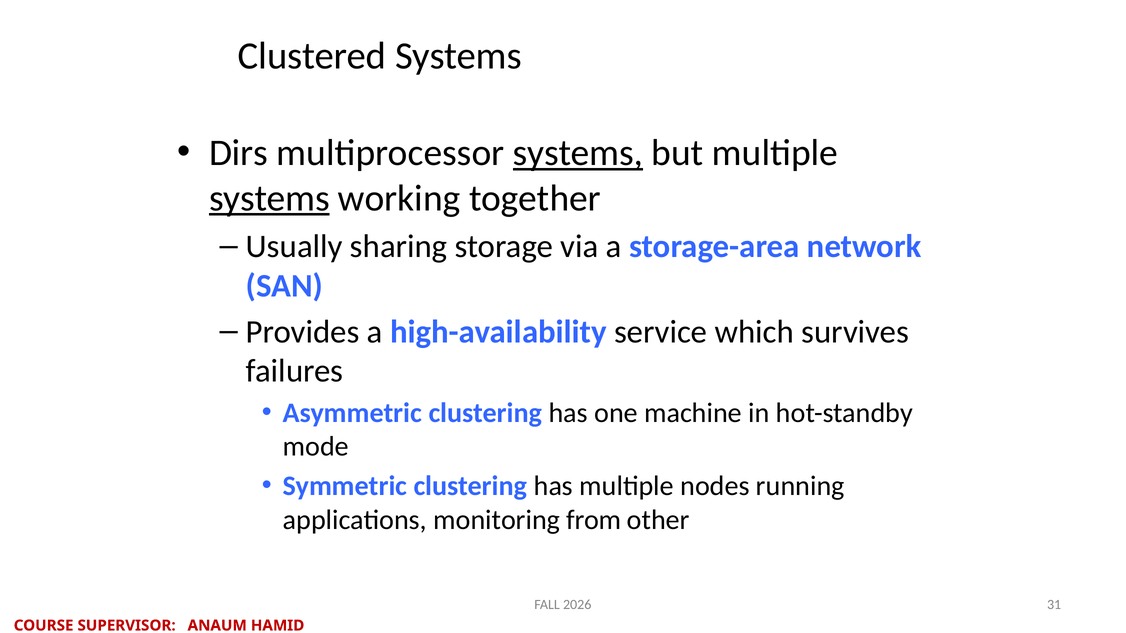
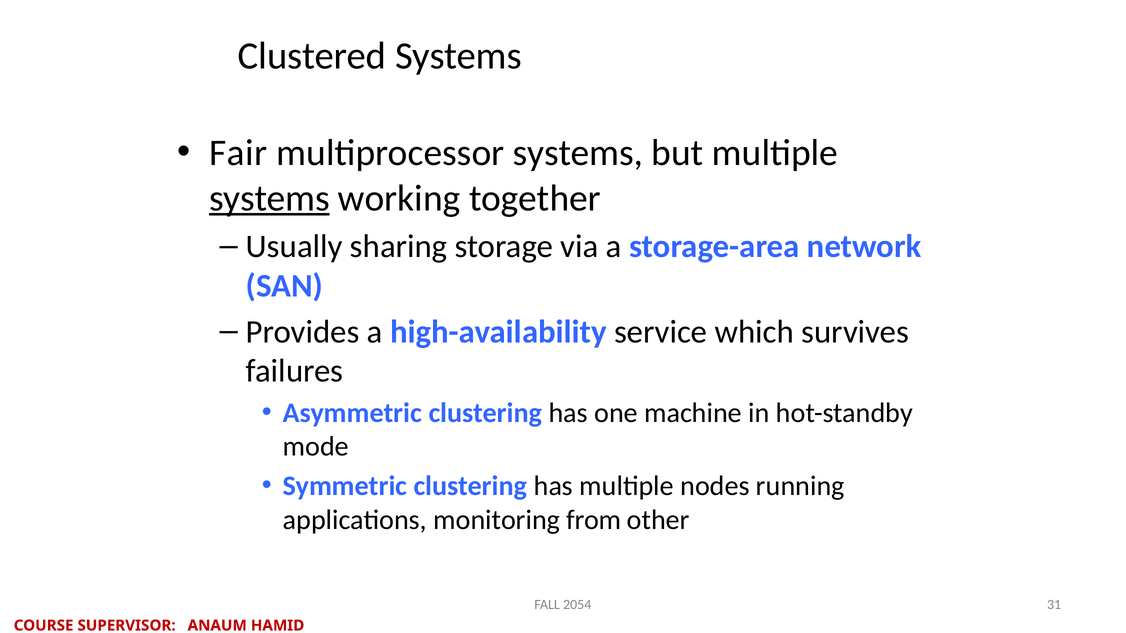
Dirs: Dirs -> Fair
systems at (578, 153) underline: present -> none
2026: 2026 -> 2054
